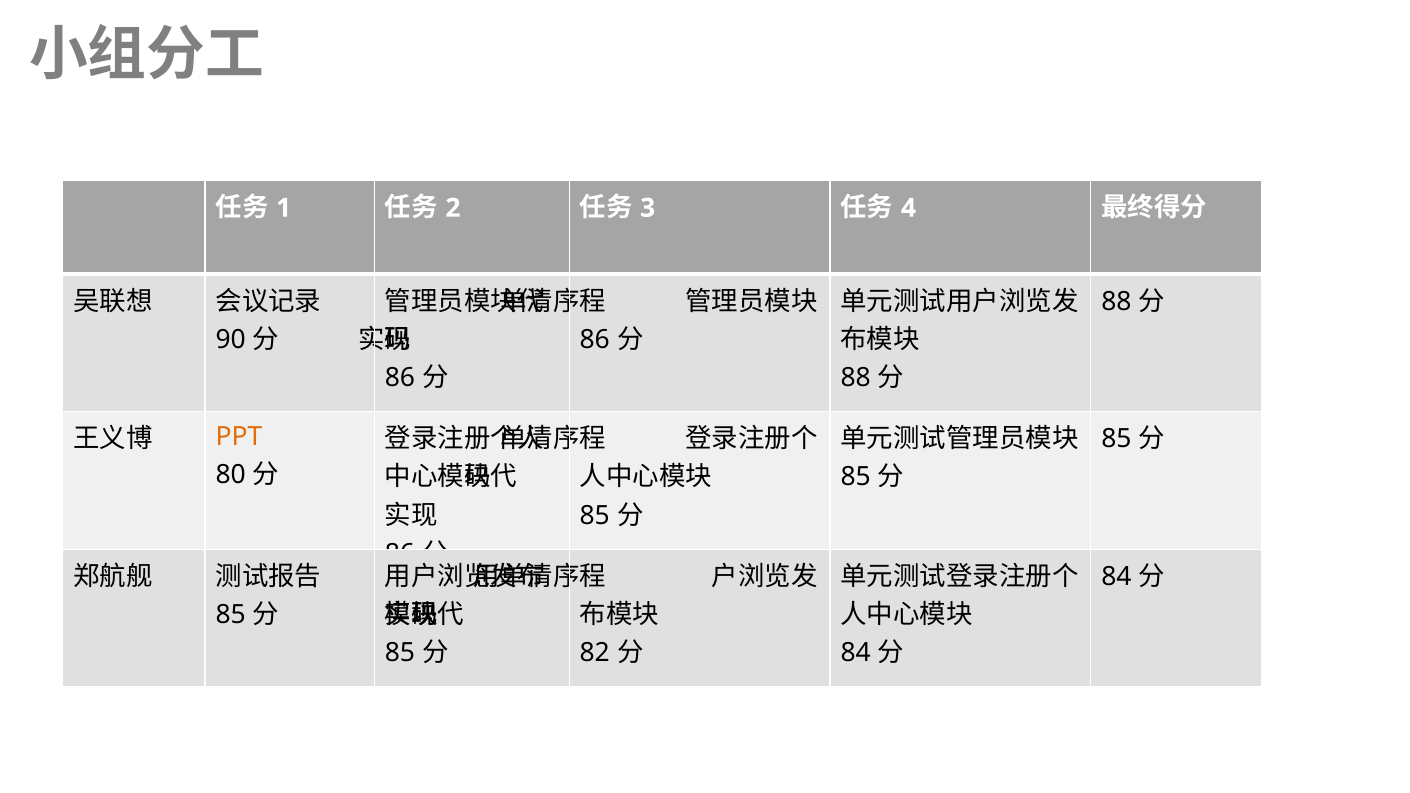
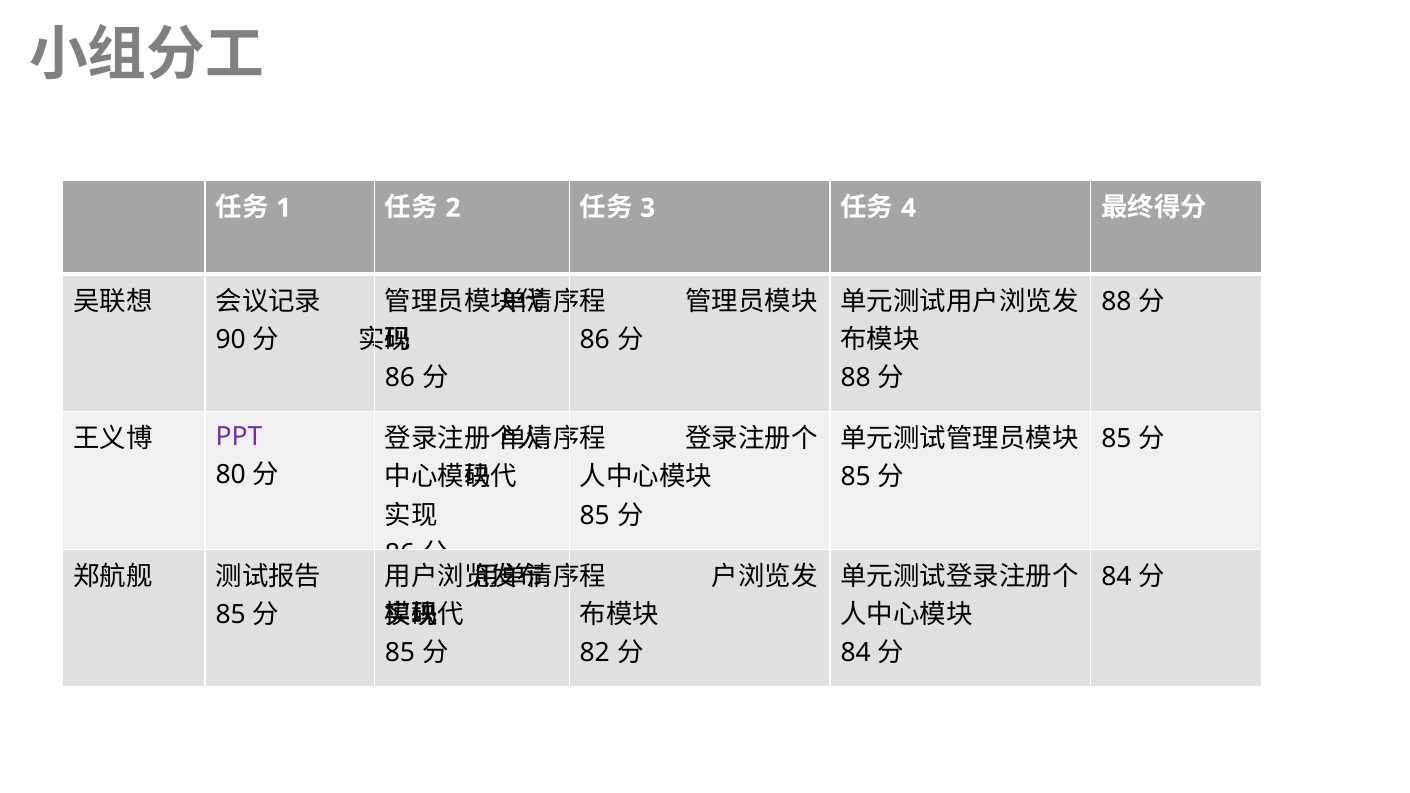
PPT colour: orange -> purple
